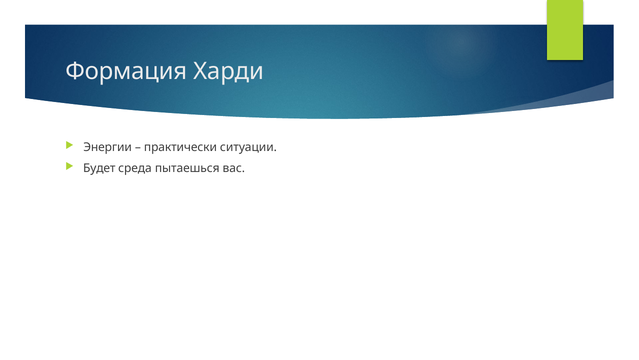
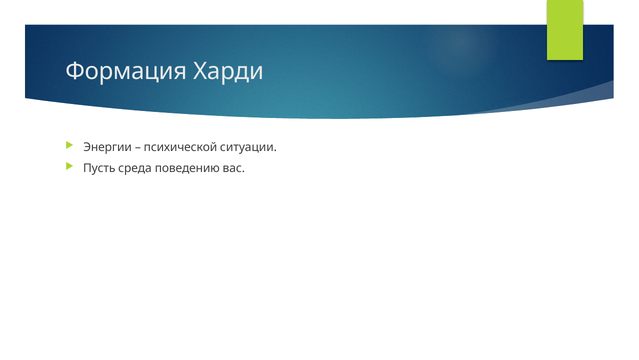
практически: практически -> психической
Будет: Будет -> Пусть
пытаешься: пытаешься -> поведению
